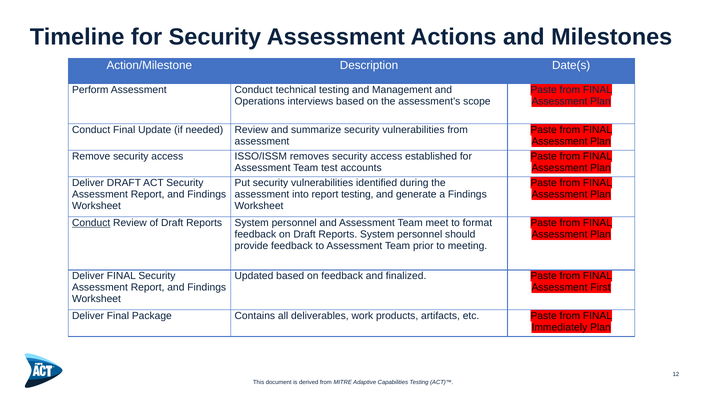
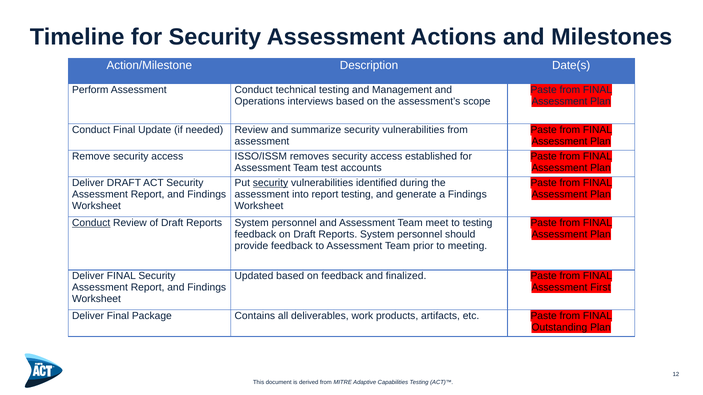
security at (271, 183) underline: none -> present
to format: format -> testing
Immediately: Immediately -> Outstanding
